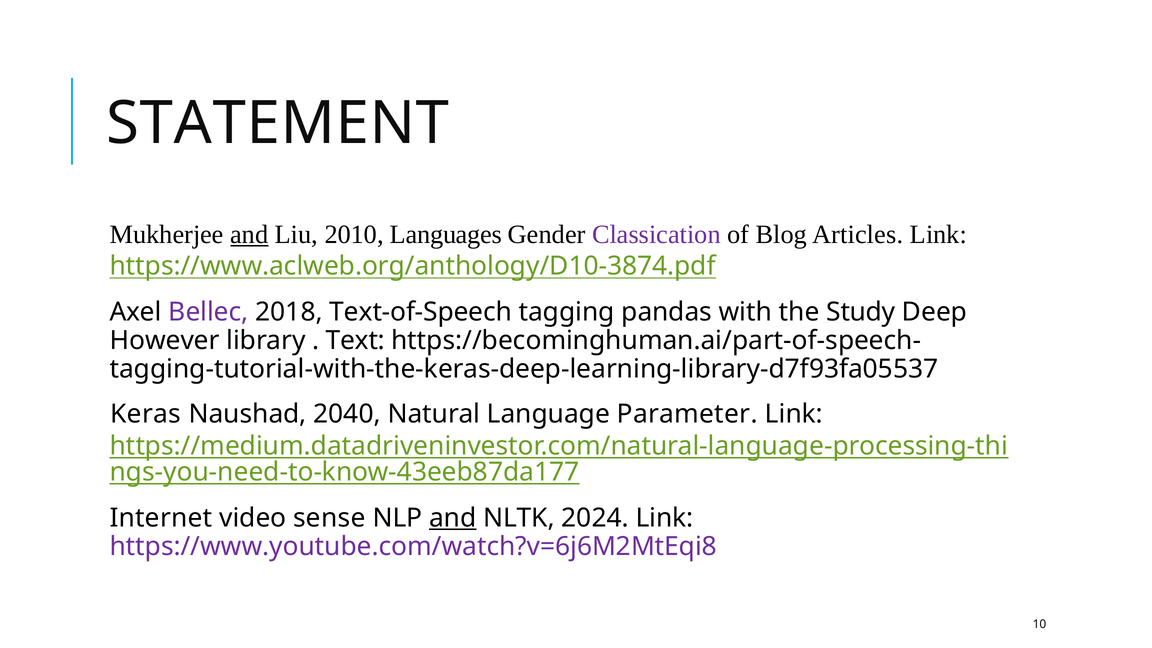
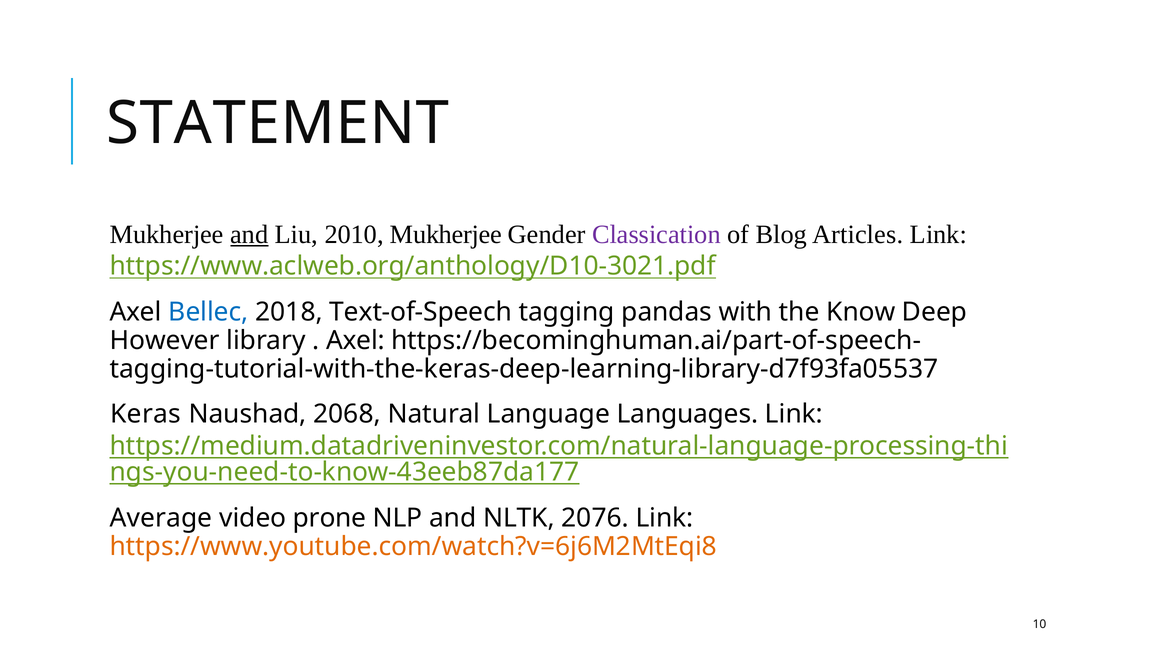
2010 Languages: Languages -> Mukherjee
https://www.aclweb.org/anthology/D10-3874.pdf: https://www.aclweb.org/anthology/D10-3874.pdf -> https://www.aclweb.org/anthology/D10-3021.pdf
Bellec colour: purple -> blue
Study: Study -> Know
Text at (355, 341): Text -> Axel
2040: 2040 -> 2068
Parameter: Parameter -> Languages
Internet: Internet -> Average
sense: sense -> prone
and at (453, 518) underline: present -> none
2024: 2024 -> 2076
https://www.youtube.com/watch?v=6j6M2MtEqi8 colour: purple -> orange
